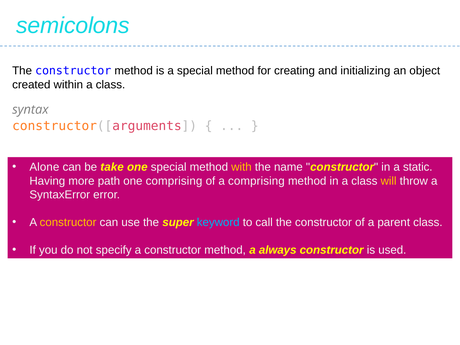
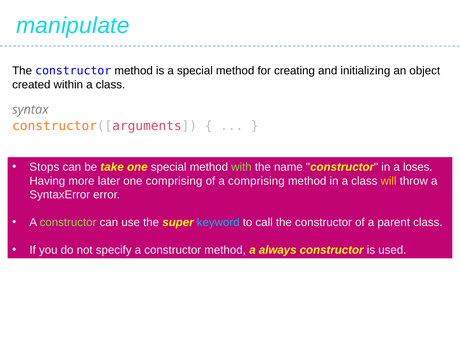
semicolons: semicolons -> manipulate
Alone: Alone -> Stops
with colour: yellow -> light green
static: static -> loses
path: path -> later
constructor at (68, 222) colour: yellow -> light green
